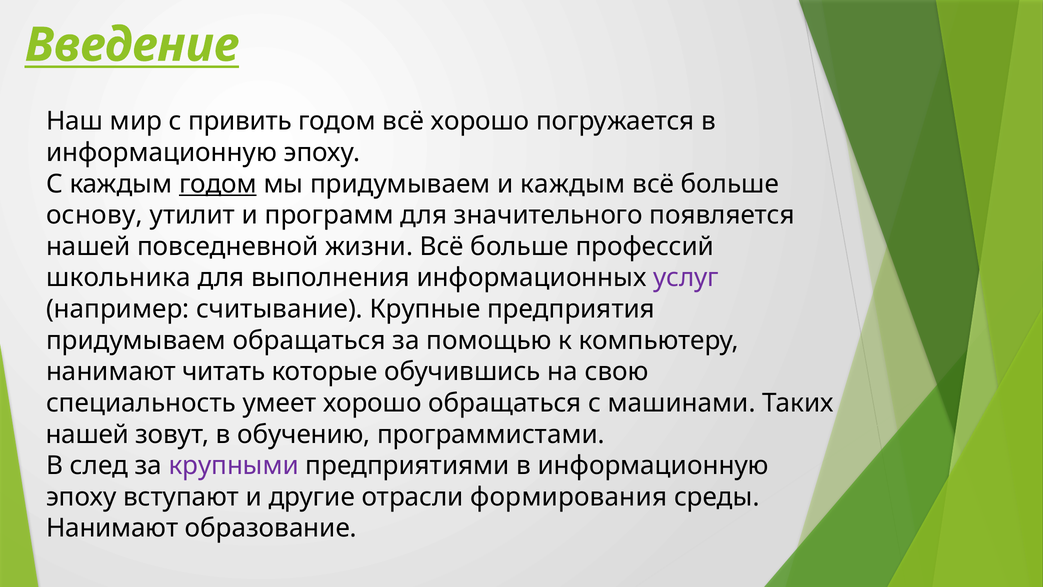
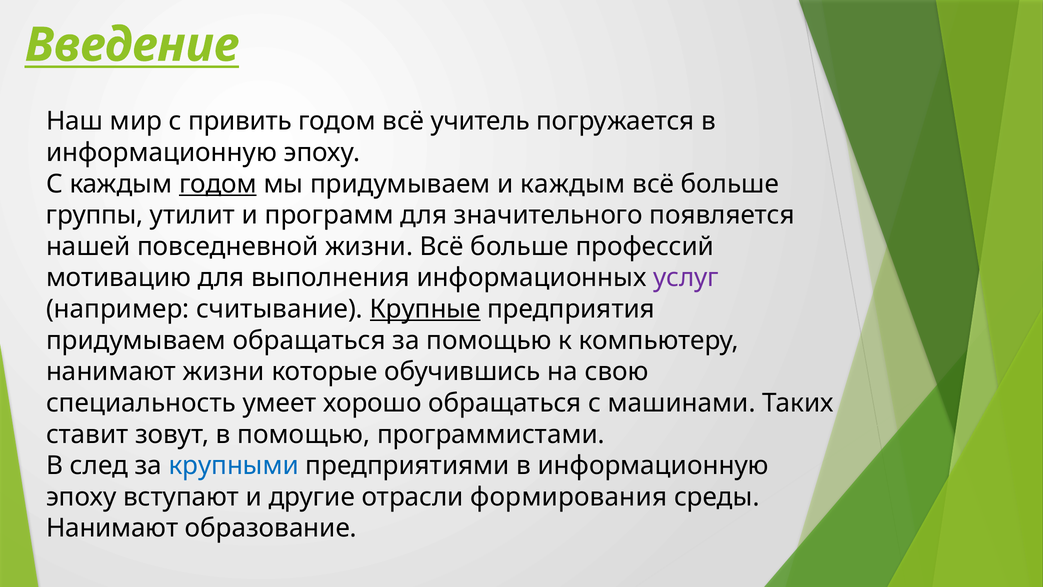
всё хорошо: хорошо -> учитель
основу: основу -> группы
школьника: школьника -> мотивацию
Крупные underline: none -> present
нанимают читать: читать -> жизни
нашей at (87, 434): нашей -> ставит
в обучению: обучению -> помощью
крупными colour: purple -> blue
